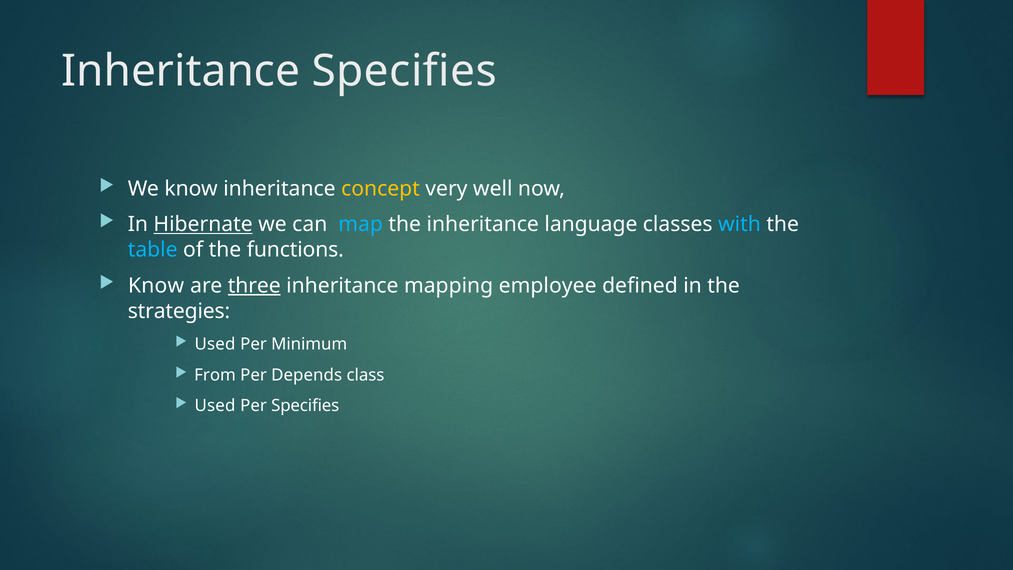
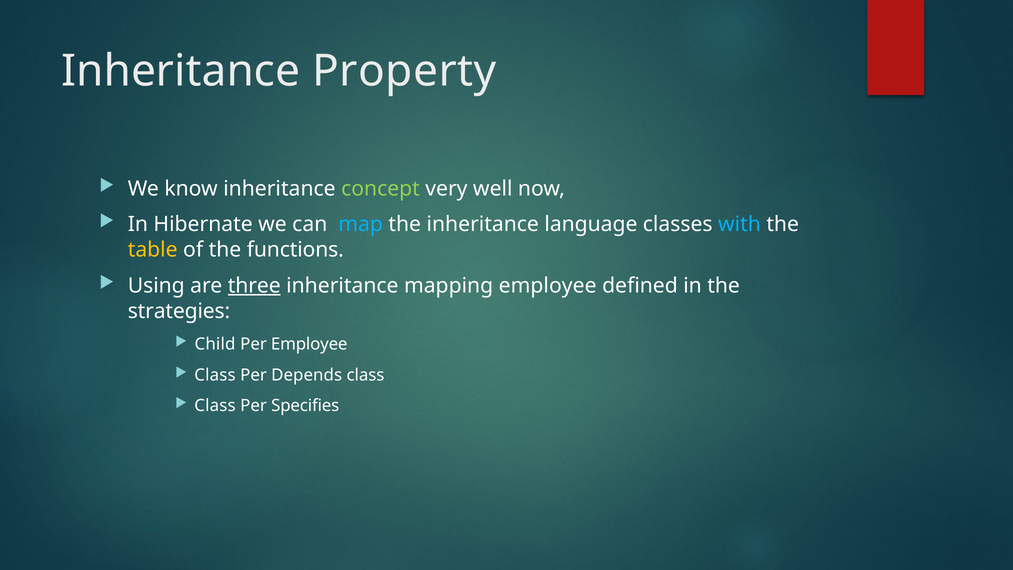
Inheritance Specifies: Specifies -> Property
concept colour: yellow -> light green
Hibernate underline: present -> none
table colour: light blue -> yellow
Know at (156, 286): Know -> Using
Used at (215, 344): Used -> Child
Per Minimum: Minimum -> Employee
From at (215, 375): From -> Class
Used at (215, 406): Used -> Class
